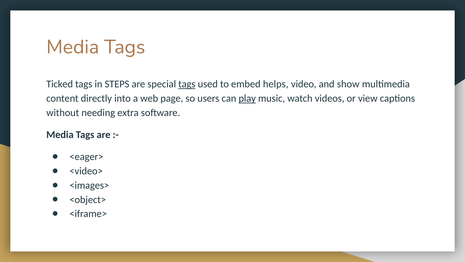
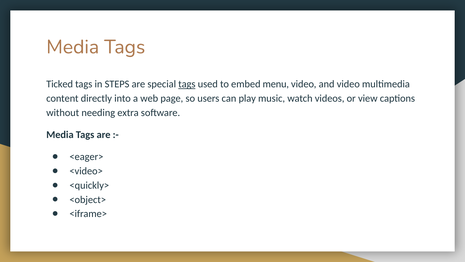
helps: helps -> menu
and show: show -> video
play underline: present -> none
<images>: <images> -> <quickly>
